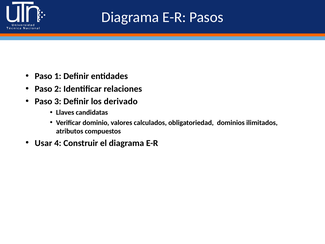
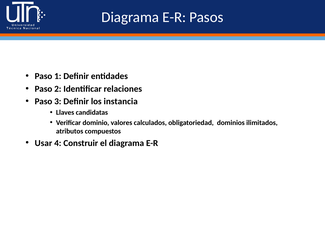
derivado: derivado -> instancia
